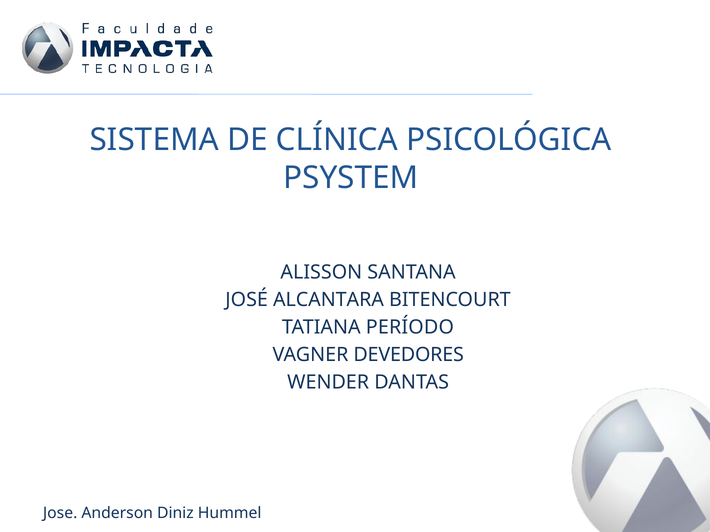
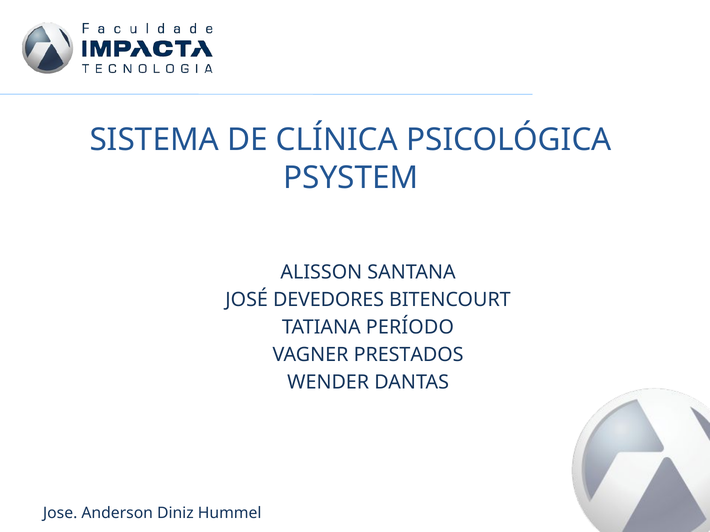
ALCANTARA: ALCANTARA -> DEVEDORES
DEVEDORES: DEVEDORES -> PRESTADOS
